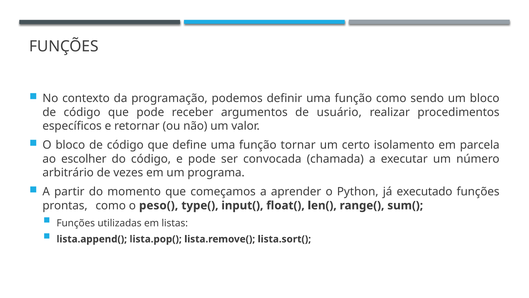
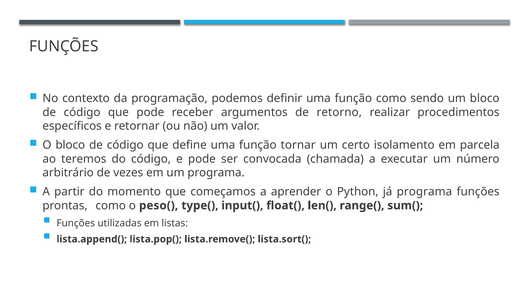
usuário: usuário -> retorno
escolher: escolher -> teremos
já executado: executado -> programa
